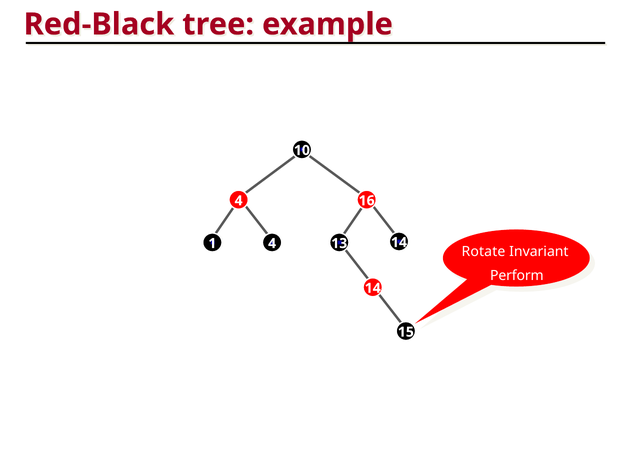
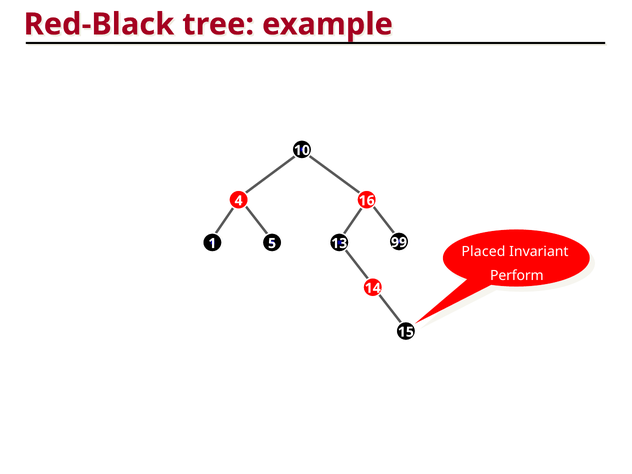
1 4: 4 -> 5
13 14: 14 -> 99
Rotate: Rotate -> Placed
